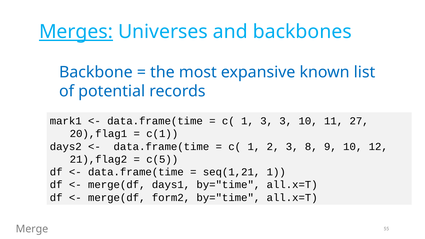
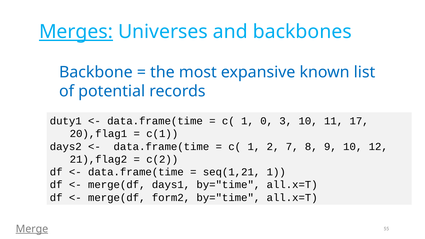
mark1: mark1 -> duty1
1 3: 3 -> 0
27: 27 -> 17
2 3: 3 -> 7
c(5: c(5 -> c(2
Merge underline: none -> present
